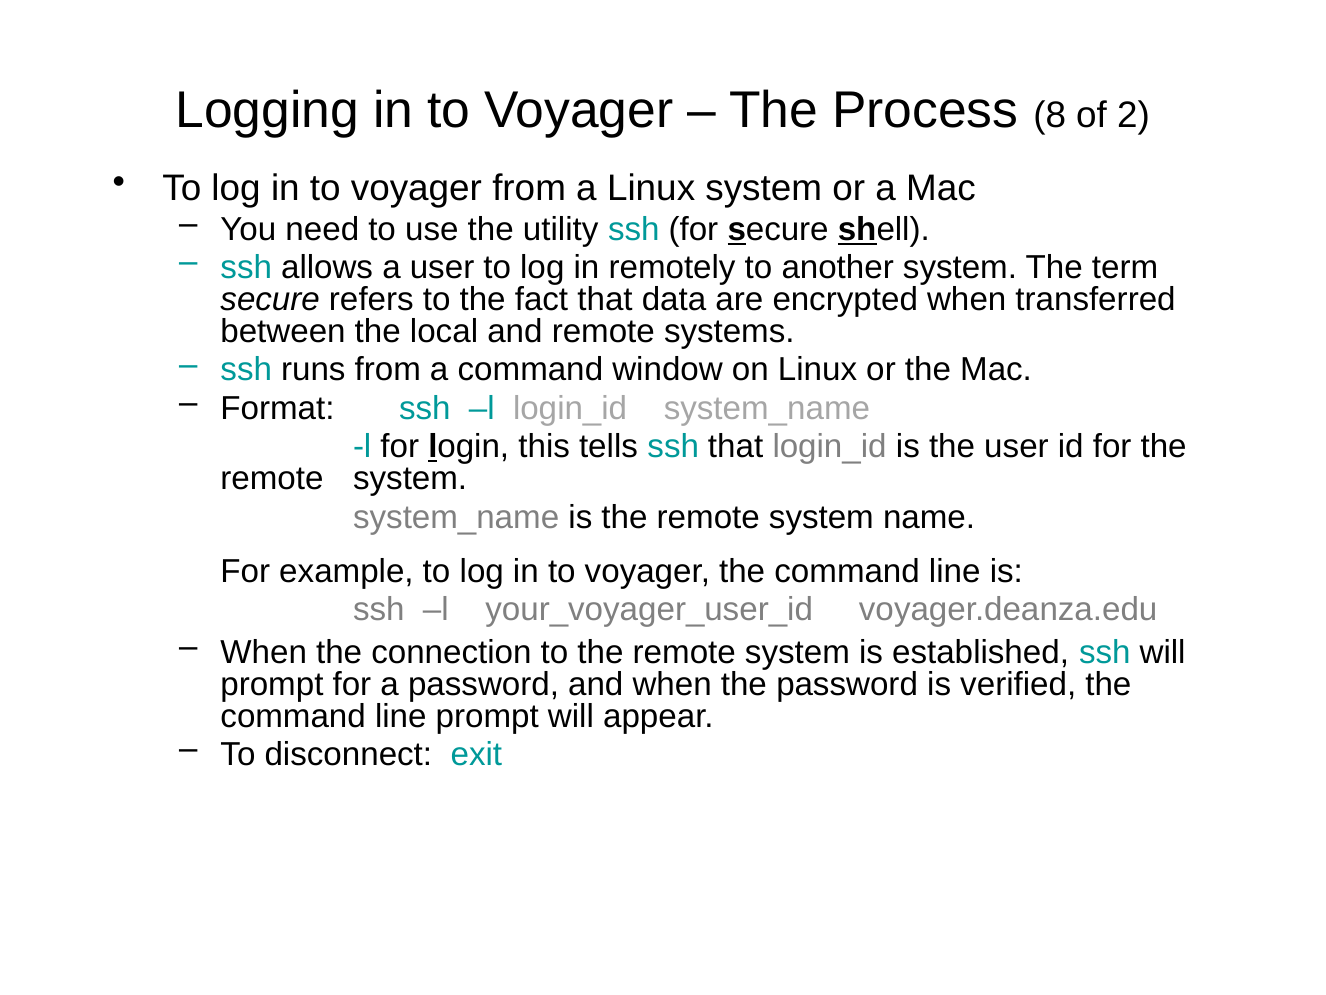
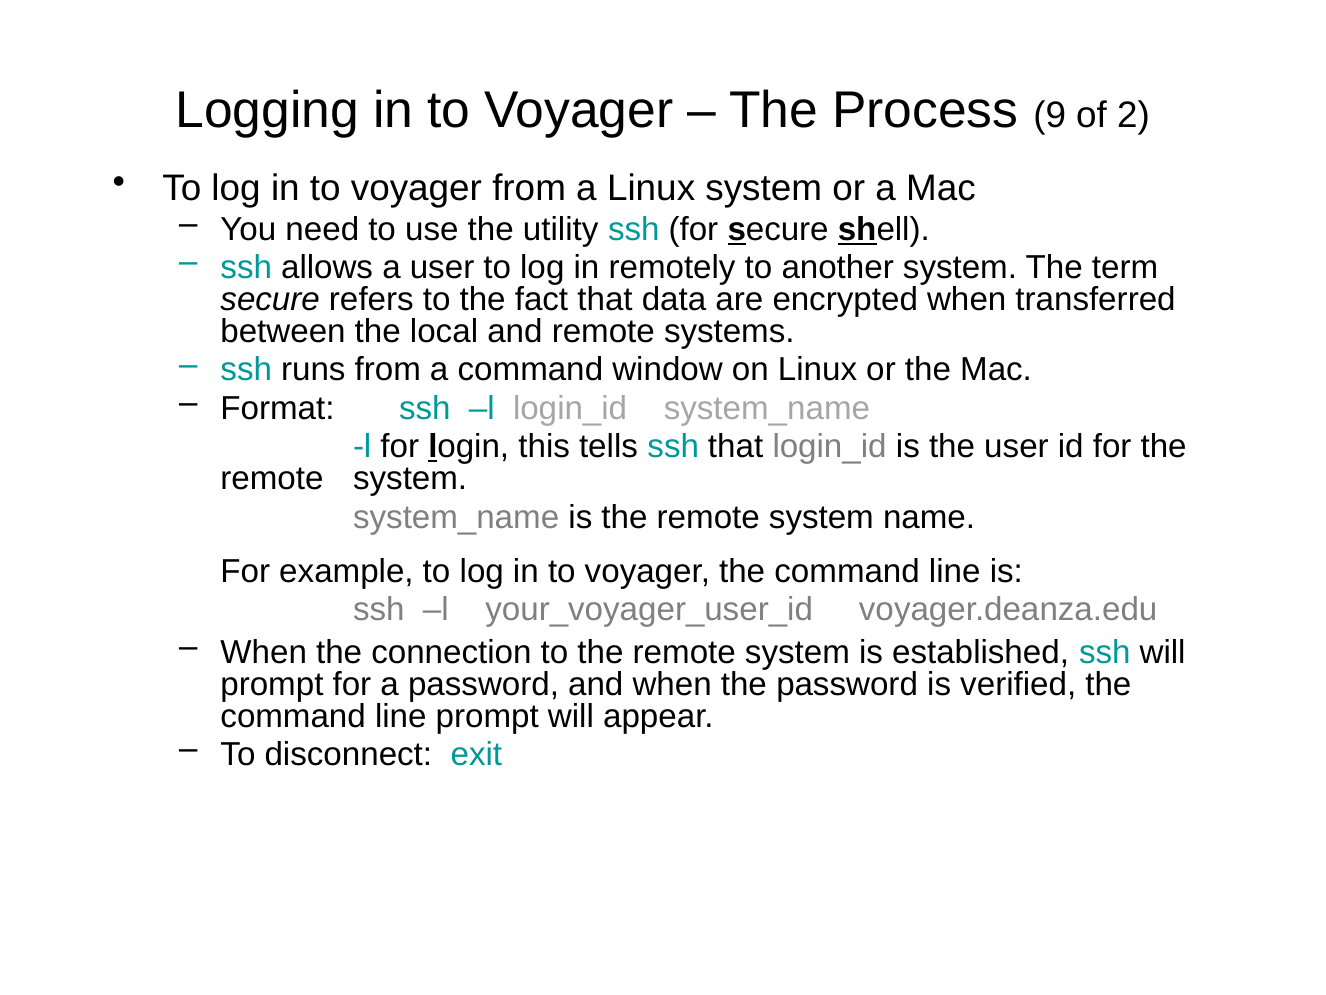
8: 8 -> 9
